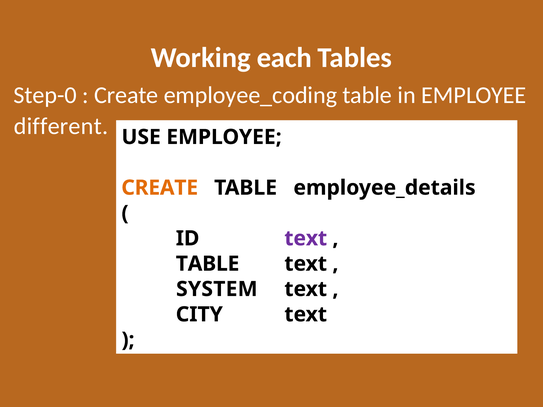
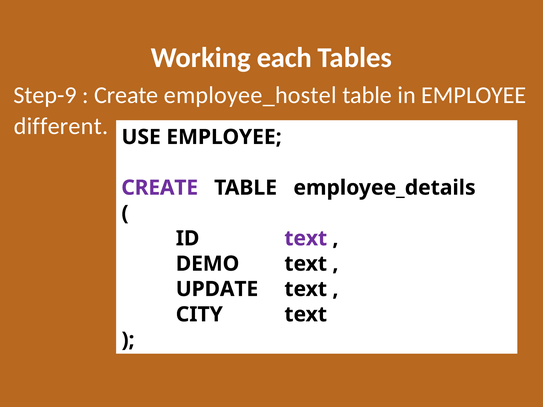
Step-0: Step-0 -> Step-9
employee_coding: employee_coding -> employee_hostel
CREATE at (160, 188) colour: orange -> purple
TABLE at (208, 264): TABLE -> DEMO
SYSTEM: SYSTEM -> UPDATE
